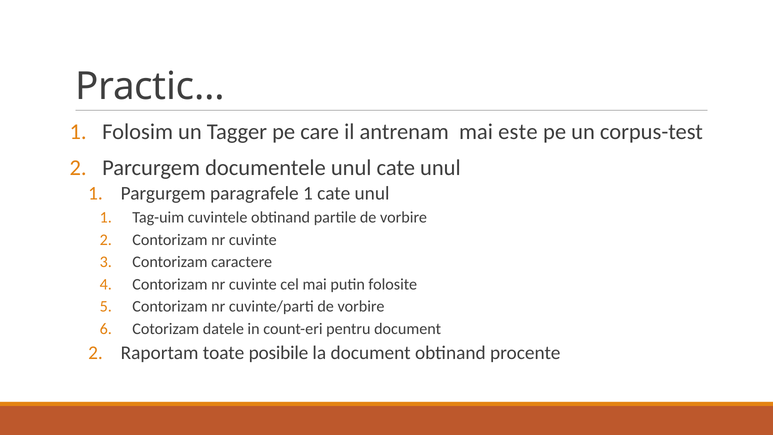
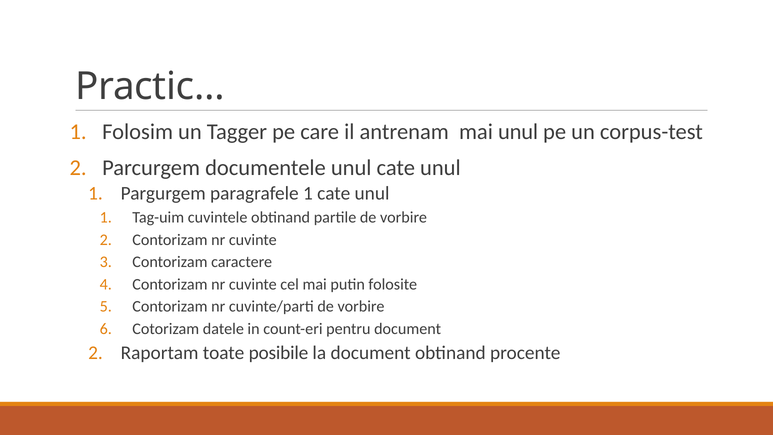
mai este: este -> unul
